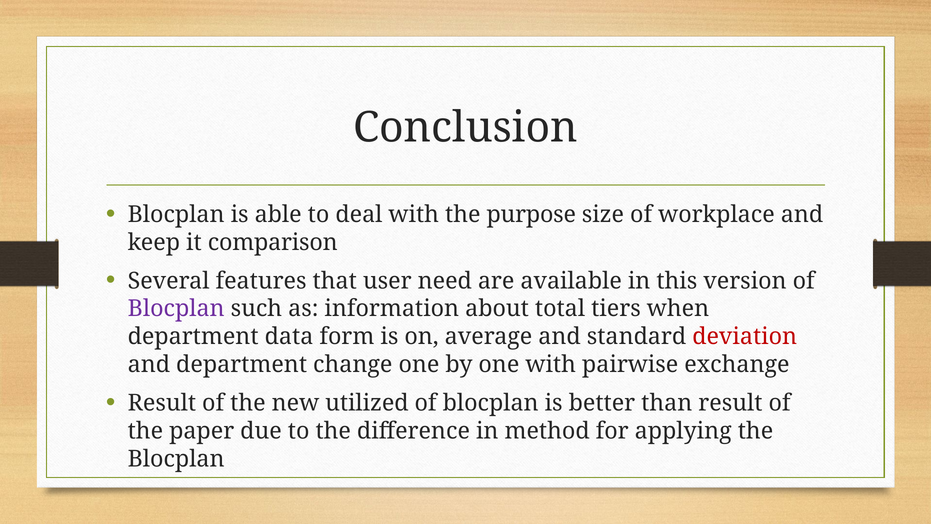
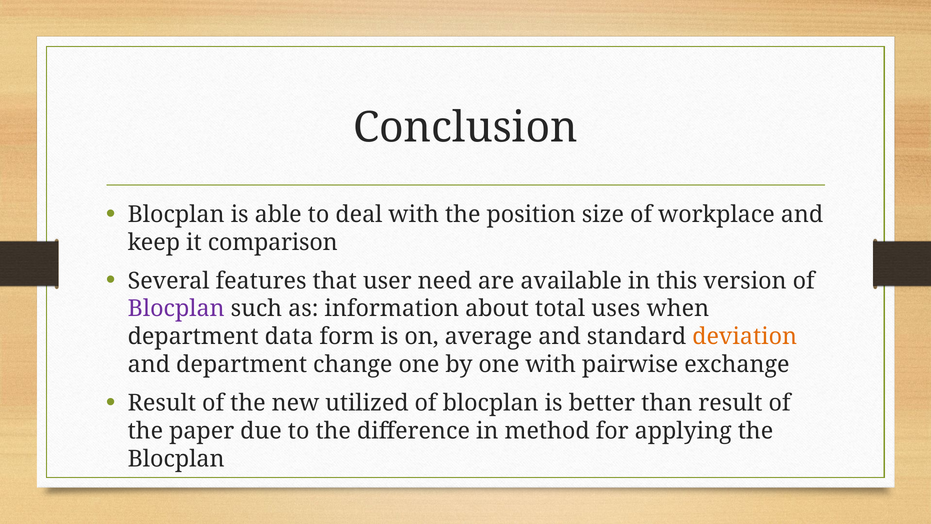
purpose: purpose -> position
tiers: tiers -> uses
deviation colour: red -> orange
